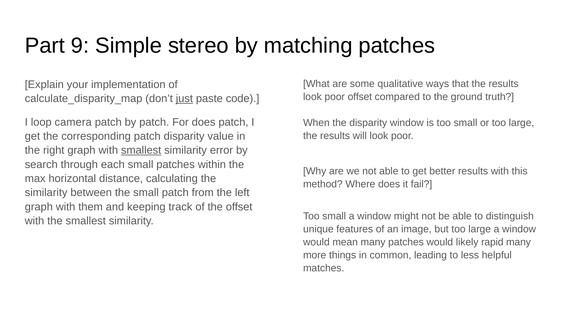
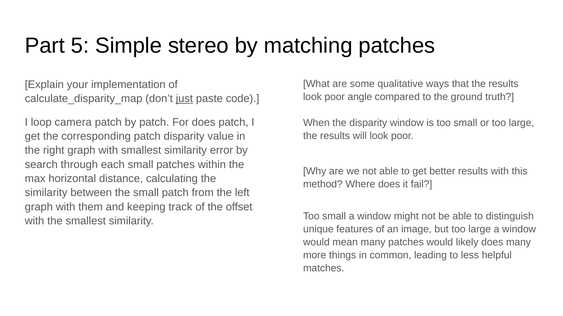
9: 9 -> 5
poor offset: offset -> angle
smallest at (141, 151) underline: present -> none
likely rapid: rapid -> does
